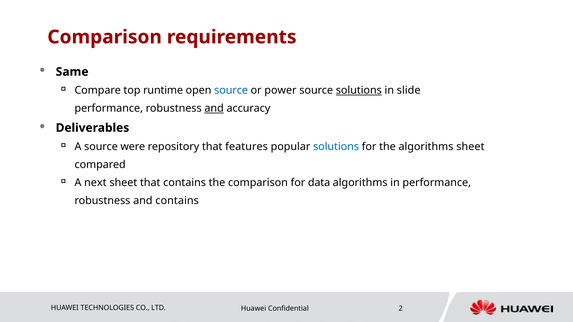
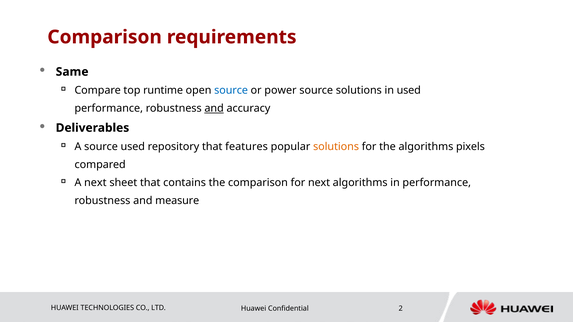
solutions at (359, 91) underline: present -> none
in slide: slide -> used
source were: were -> used
solutions at (336, 147) colour: blue -> orange
algorithms sheet: sheet -> pixels
for data: data -> next
and contains: contains -> measure
